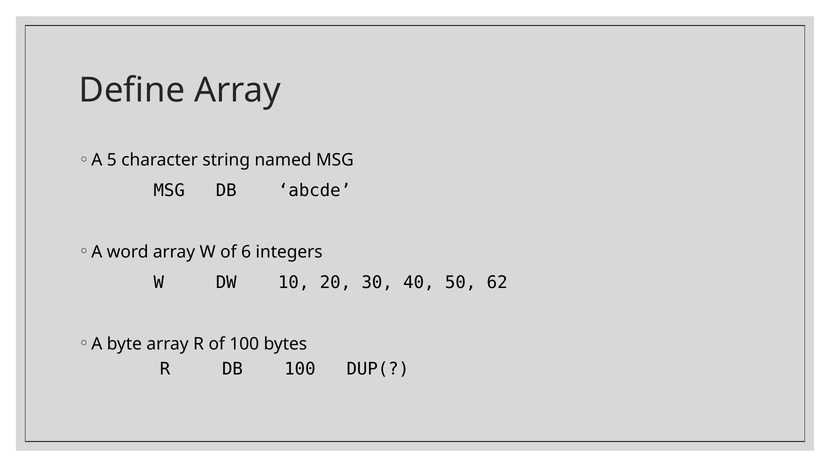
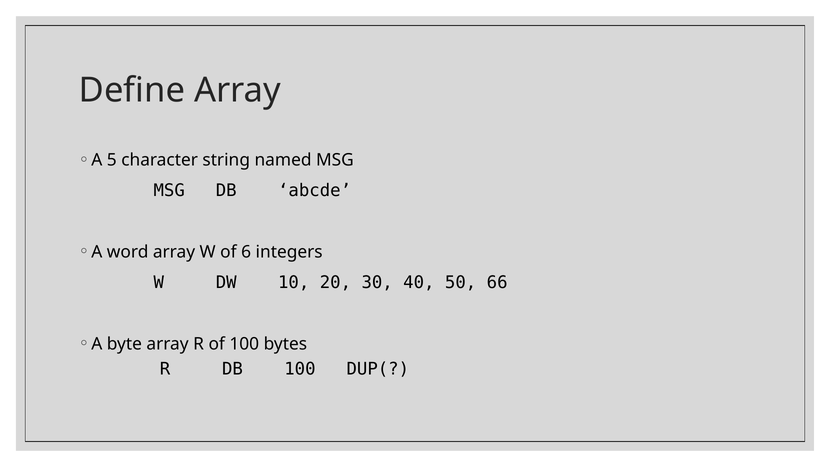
62: 62 -> 66
